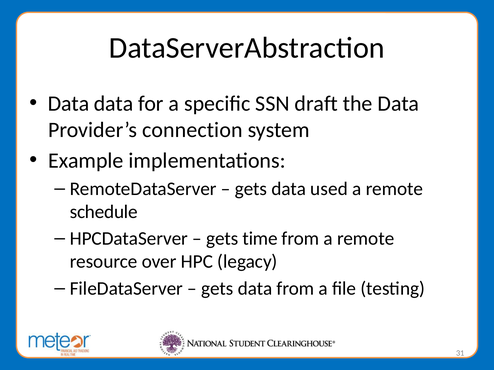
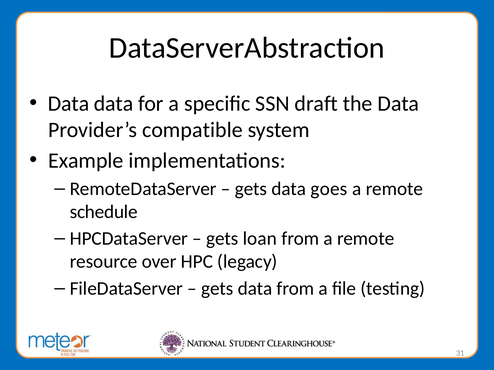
connection: connection -> compatible
used: used -> goes
time: time -> loan
